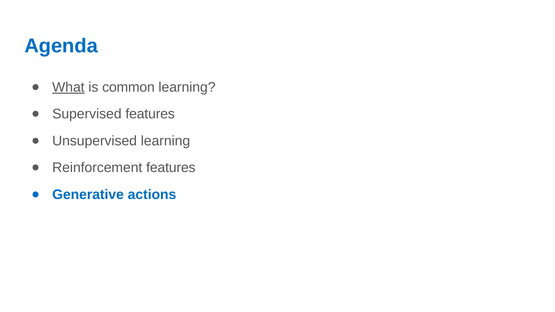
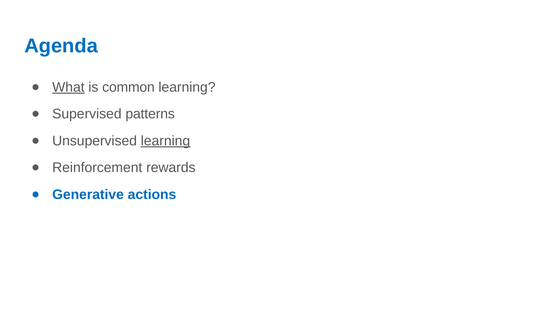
Supervised features: features -> patterns
learning at (165, 141) underline: none -> present
Reinforcement features: features -> rewards
